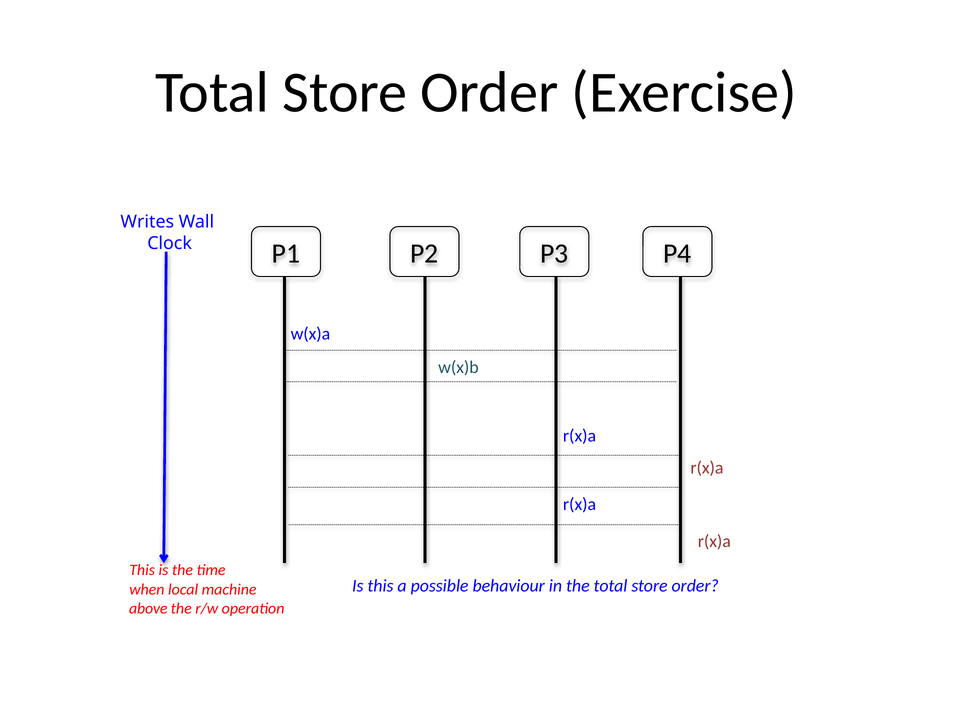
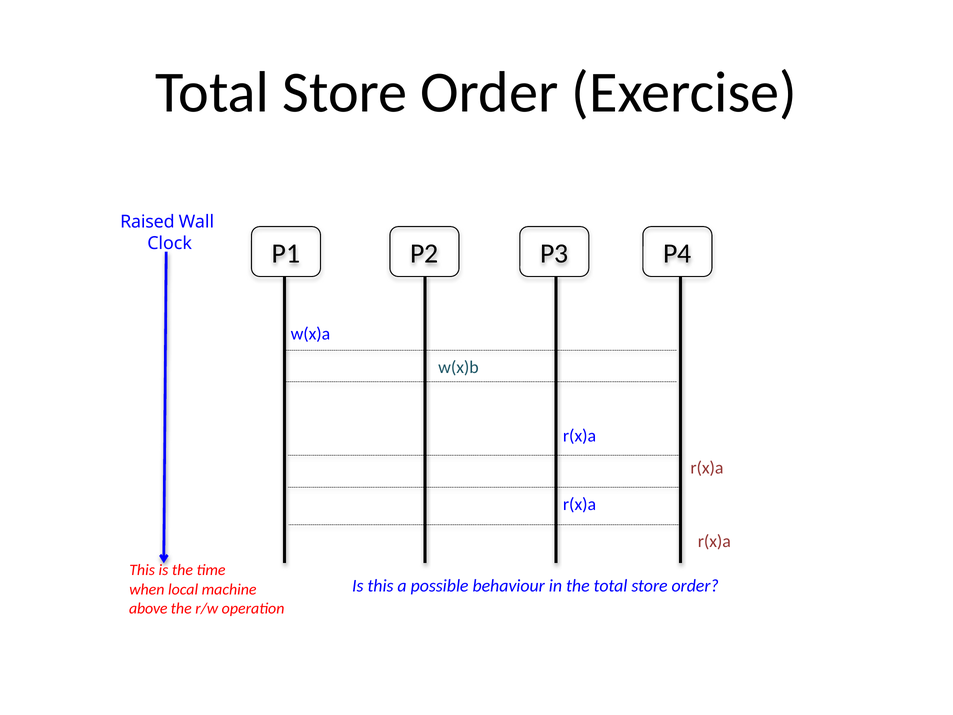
Writes: Writes -> Raised
